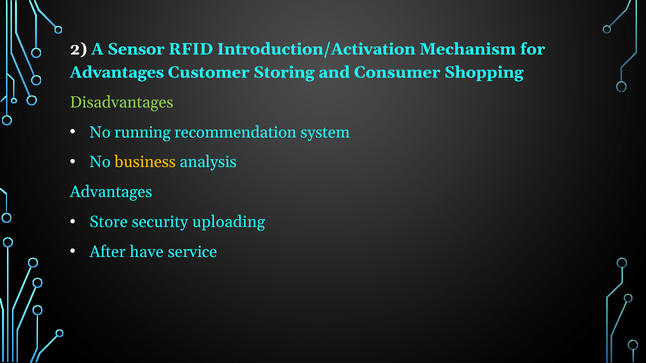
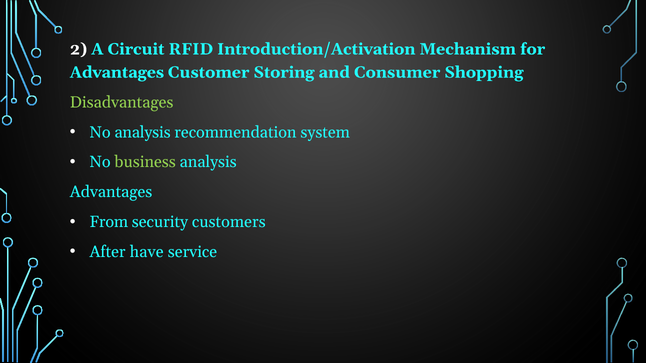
Sensor: Sensor -> Circuit
No running: running -> analysis
business colour: yellow -> light green
Store: Store -> From
uploading: uploading -> customers
